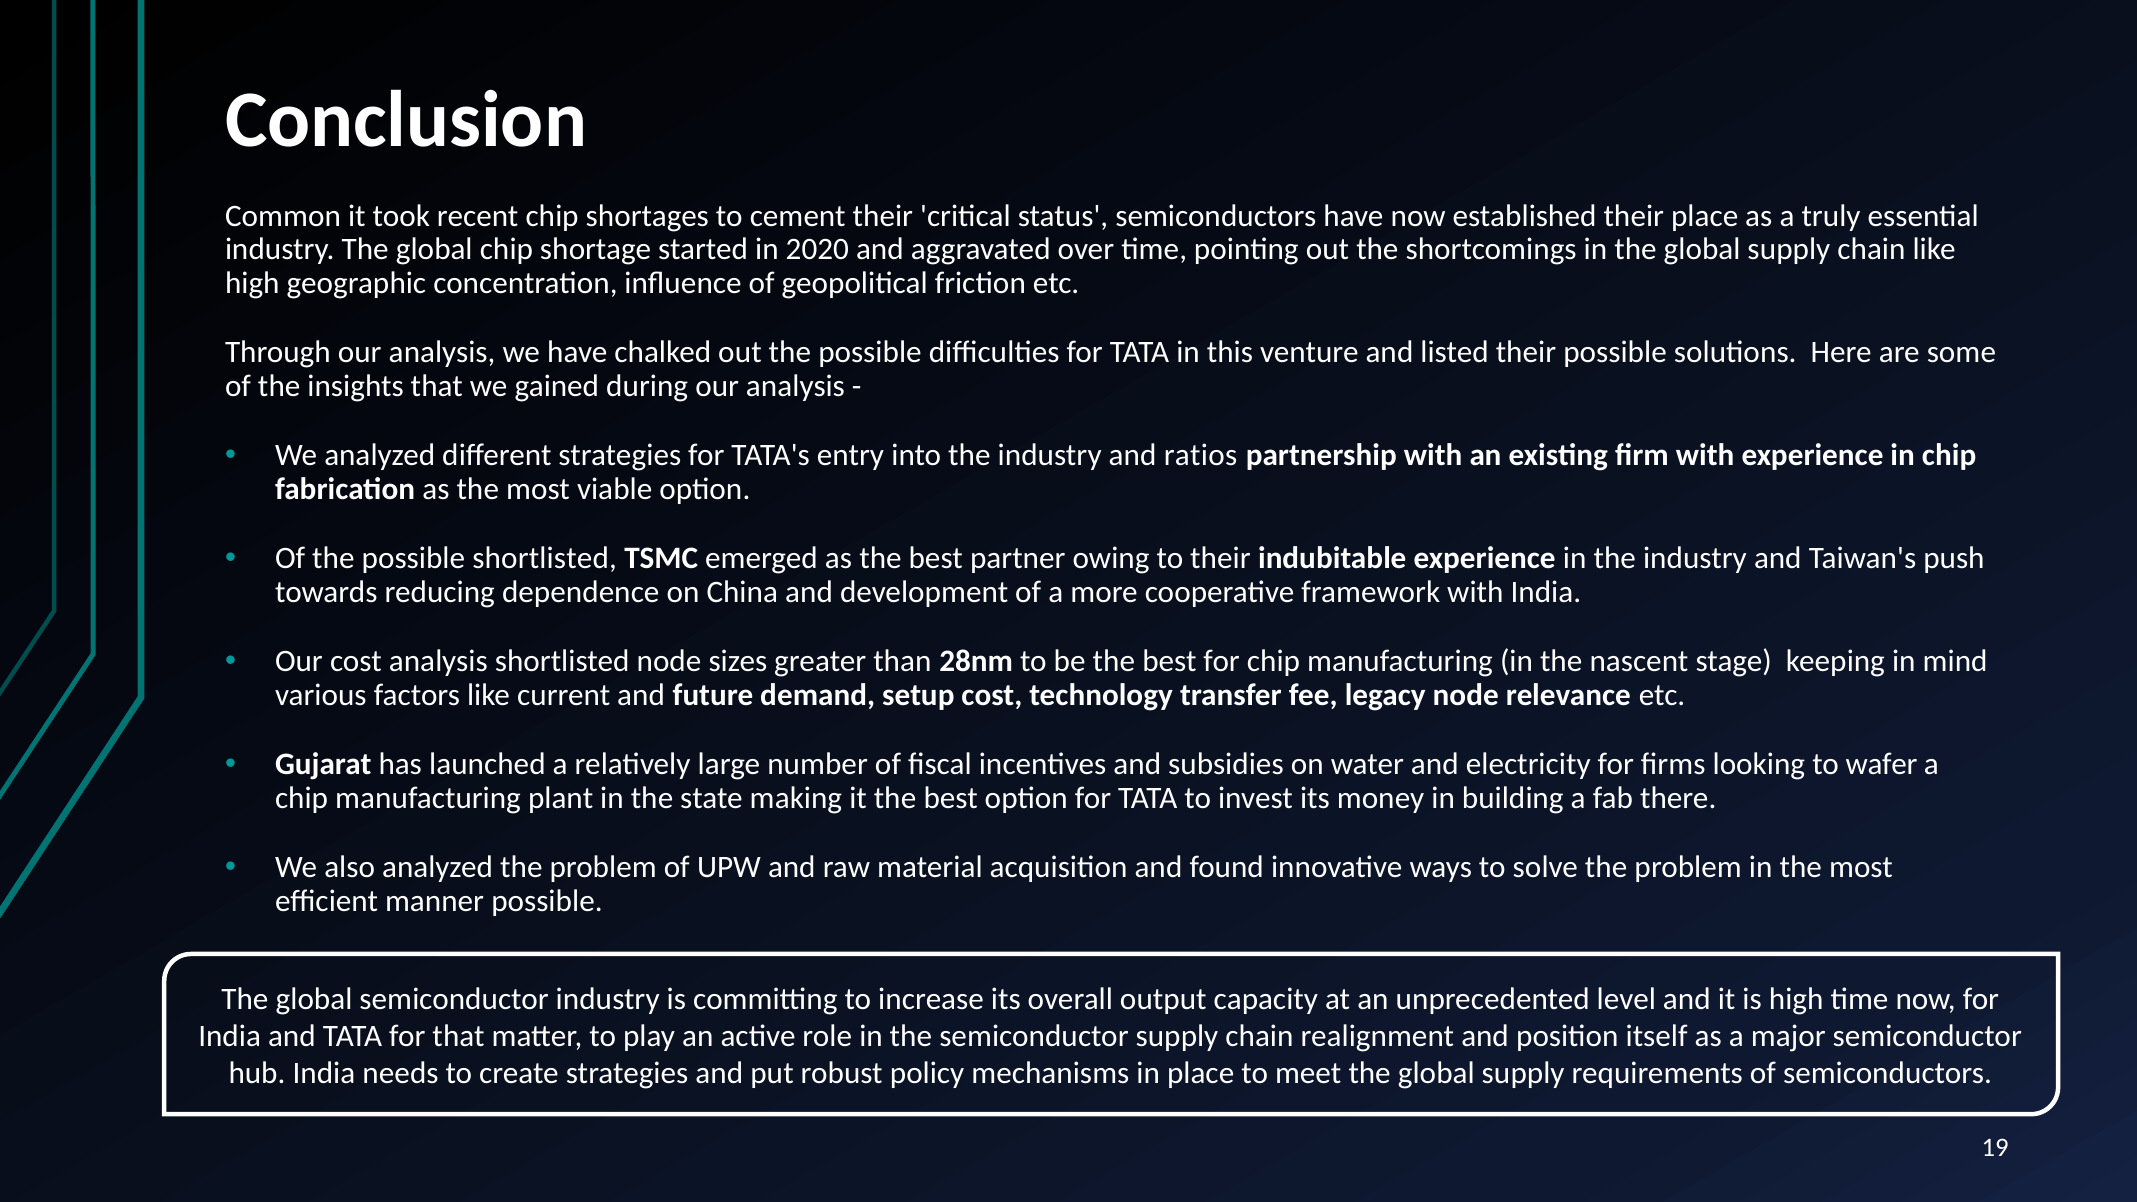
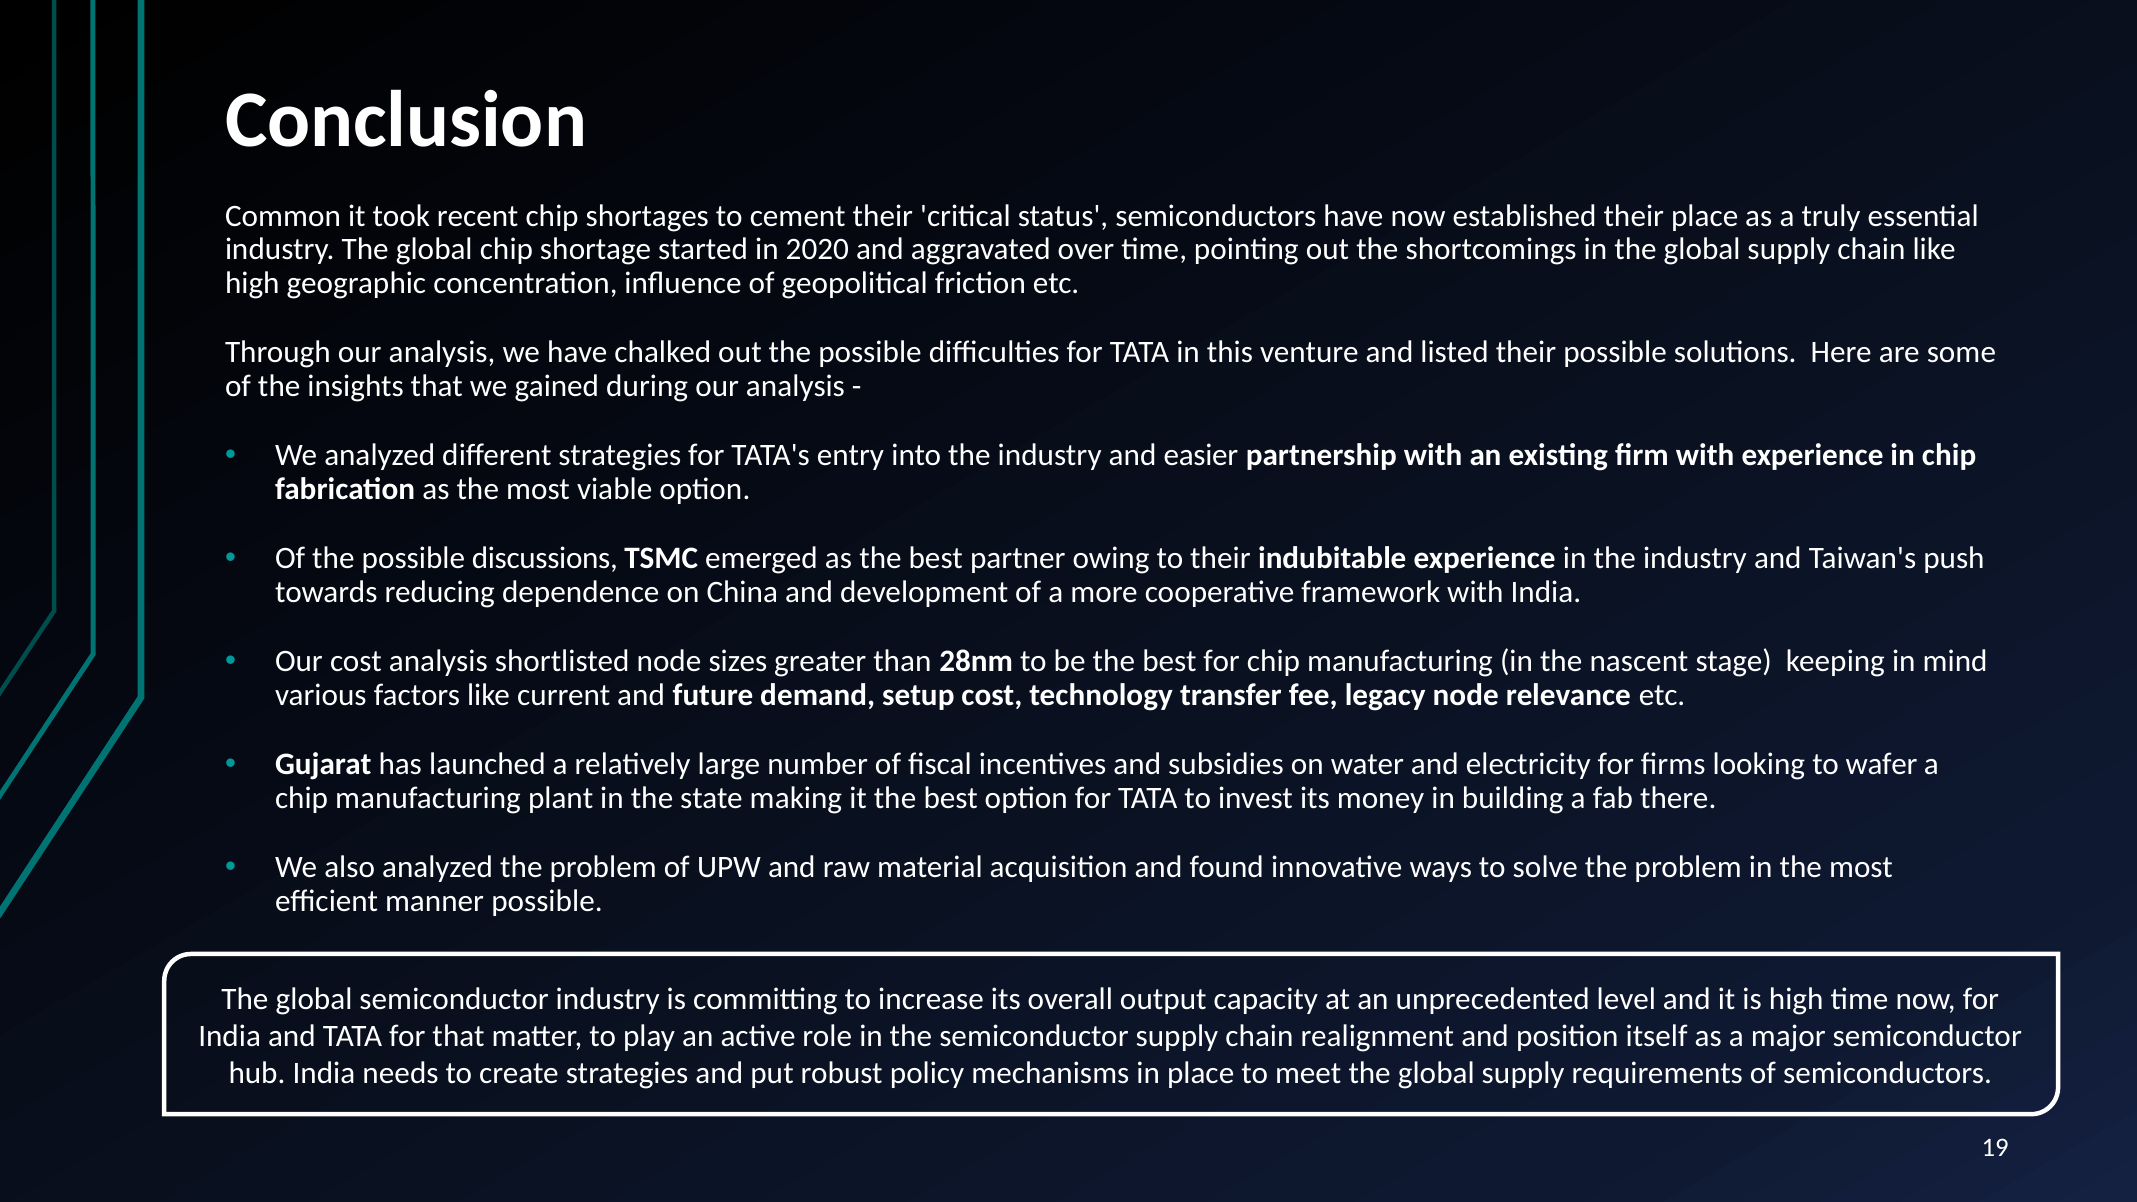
ratios: ratios -> easier
possible shortlisted: shortlisted -> discussions
